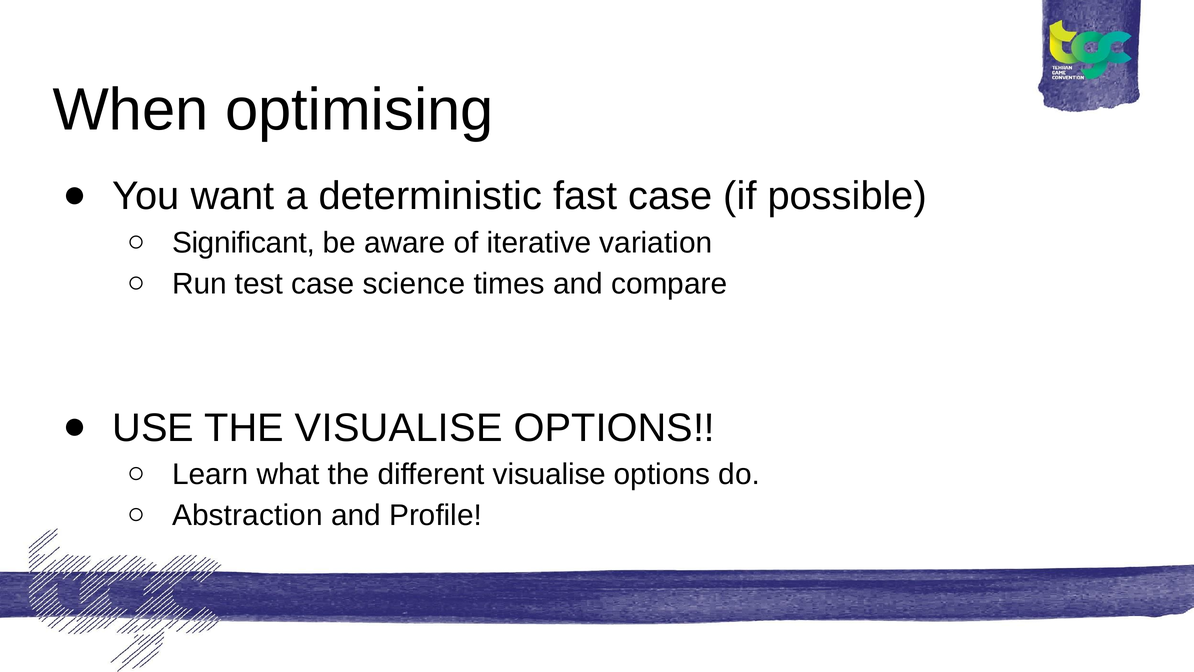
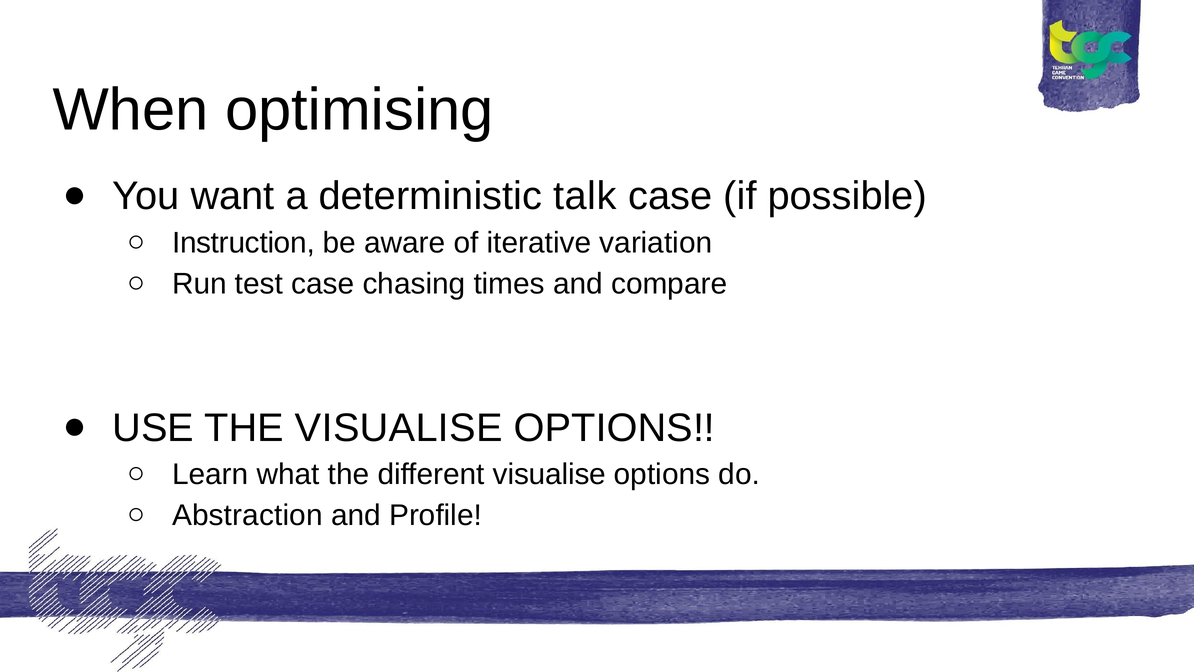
fast: fast -> talk
Significant: Significant -> Instruction
science: science -> chasing
